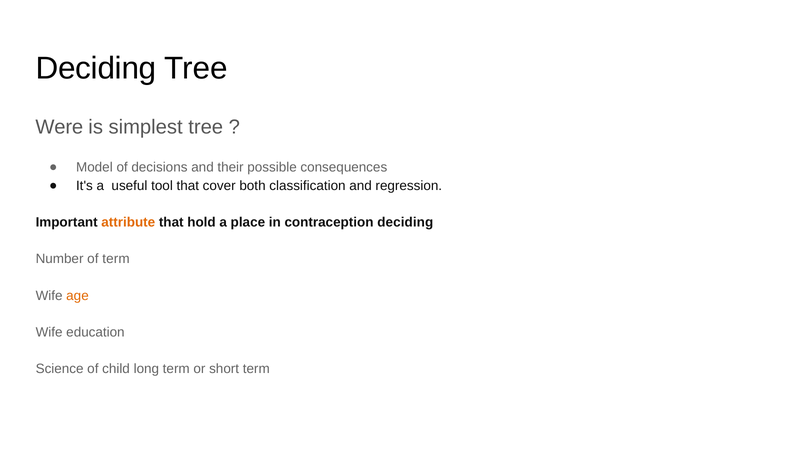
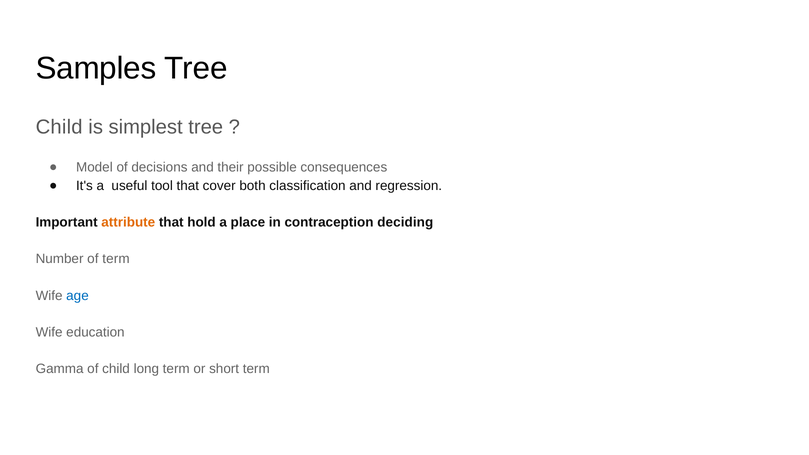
Deciding at (96, 69): Deciding -> Samples
Were at (59, 127): Were -> Child
age colour: orange -> blue
Science: Science -> Gamma
